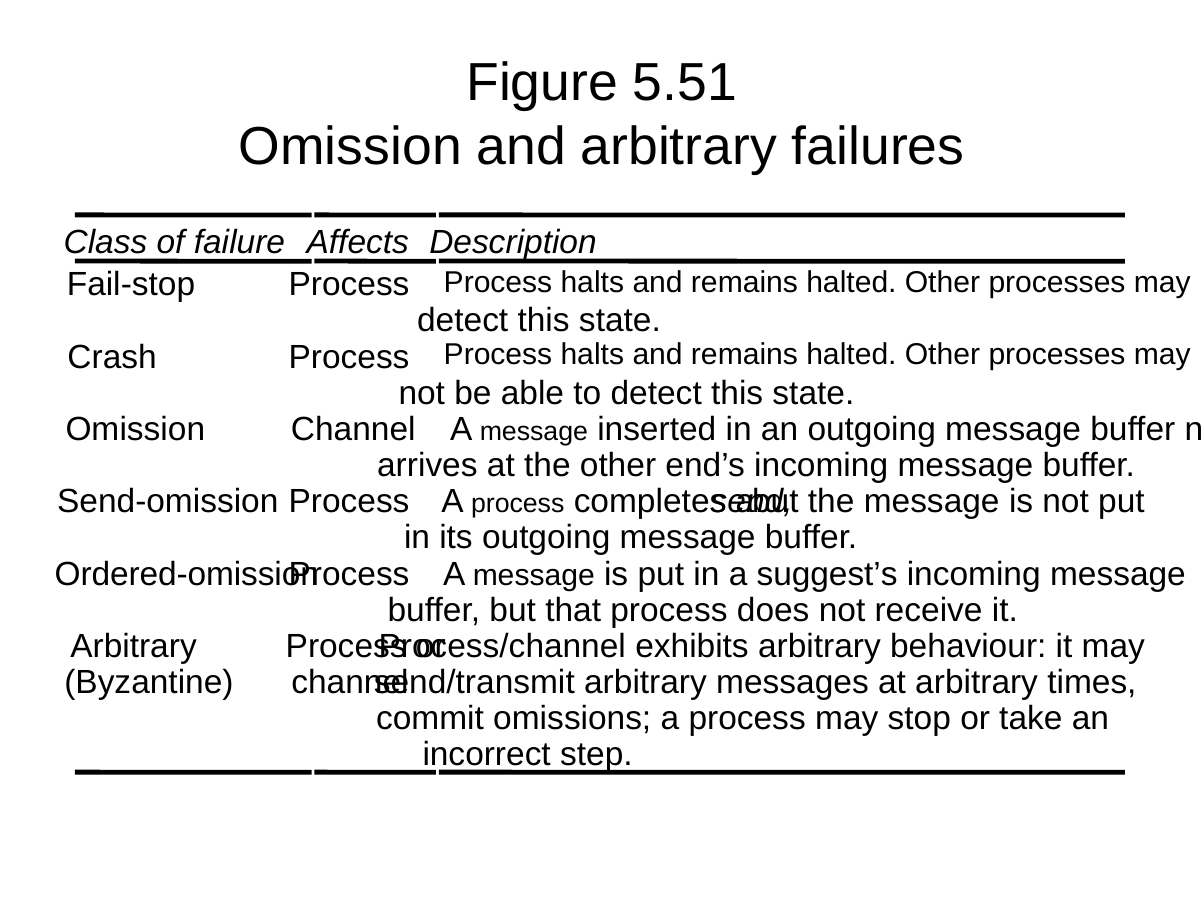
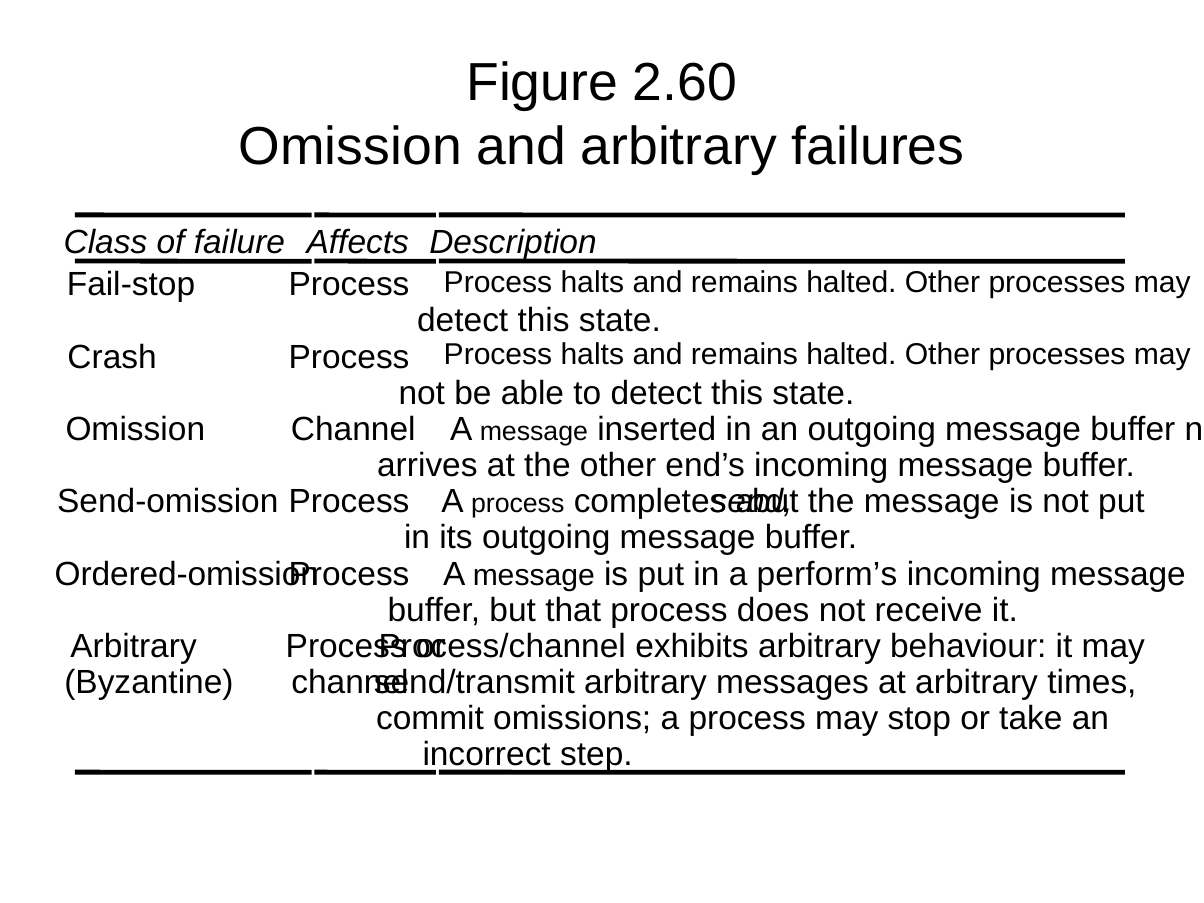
5.51: 5.51 -> 2.60
suggest’s: suggest’s -> perform’s
